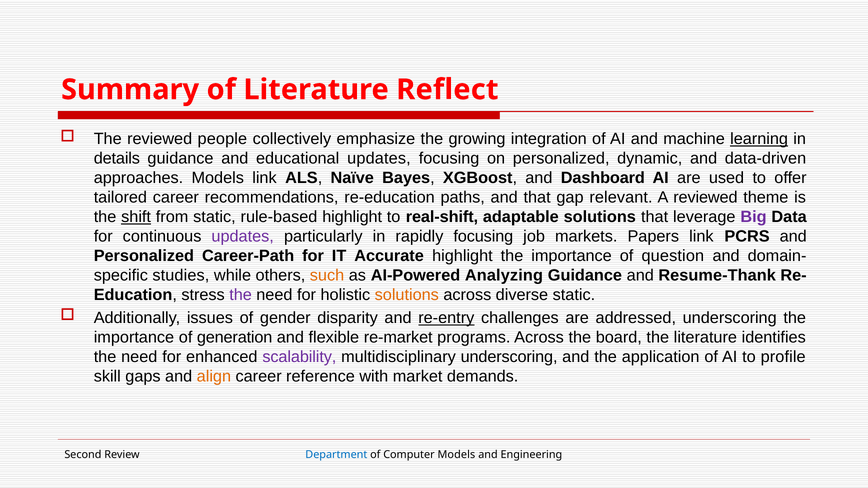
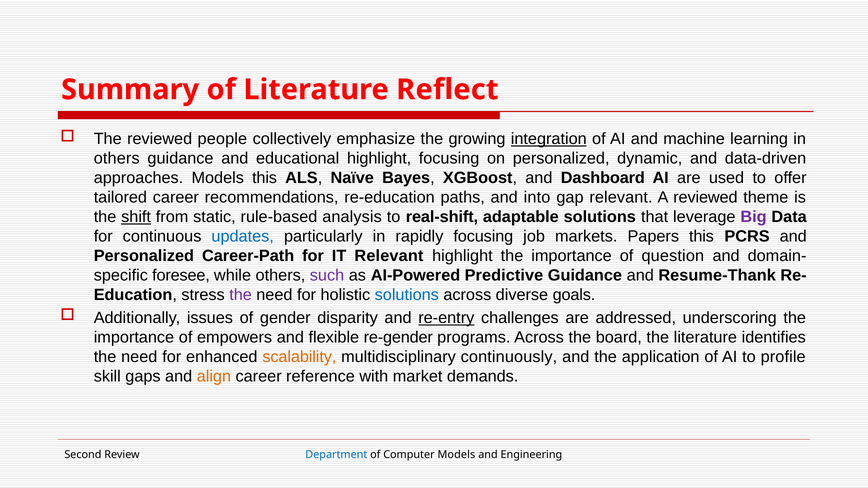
integration underline: none -> present
learning underline: present -> none
details at (117, 158): details -> others
educational updates: updates -> highlight
Models link: link -> this
and that: that -> into
rule-based highlight: highlight -> analysis
updates at (243, 237) colour: purple -> blue
Papers link: link -> this
IT Accurate: Accurate -> Relevant
studies: studies -> foresee
such colour: orange -> purple
Analyzing: Analyzing -> Predictive
solutions at (407, 295) colour: orange -> blue
diverse static: static -> goals
generation: generation -> empowers
re-market: re-market -> re-gender
scalability colour: purple -> orange
multidisciplinary underscoring: underscoring -> continuously
